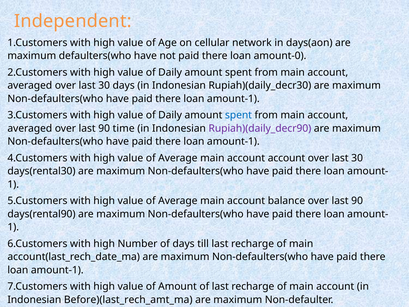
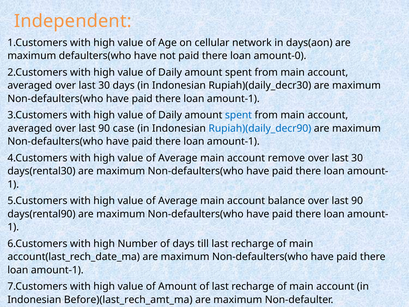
time: time -> case
Rupiah)(daily_decr90 colour: purple -> blue
account account: account -> remove
